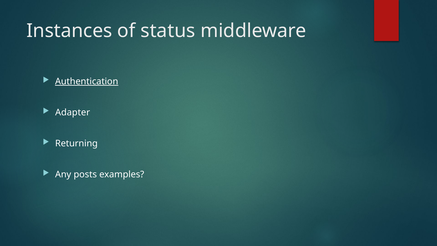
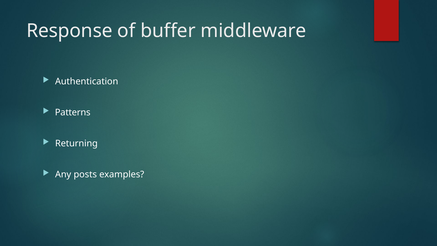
Instances: Instances -> Response
status: status -> buffer
Authentication underline: present -> none
Adapter: Adapter -> Patterns
